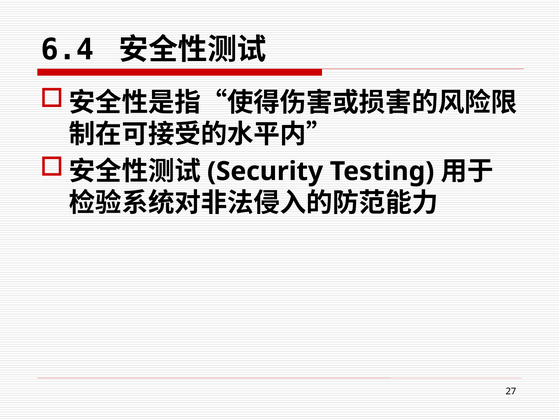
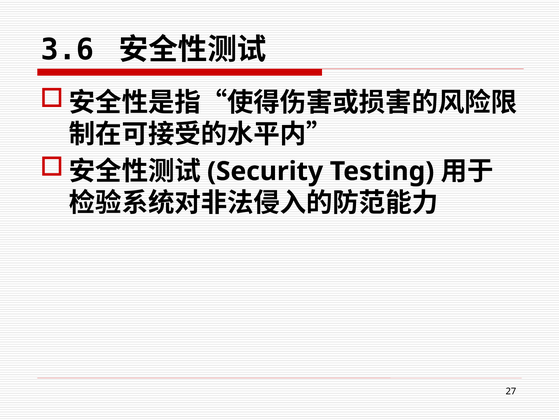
6.4: 6.4 -> 3.6
